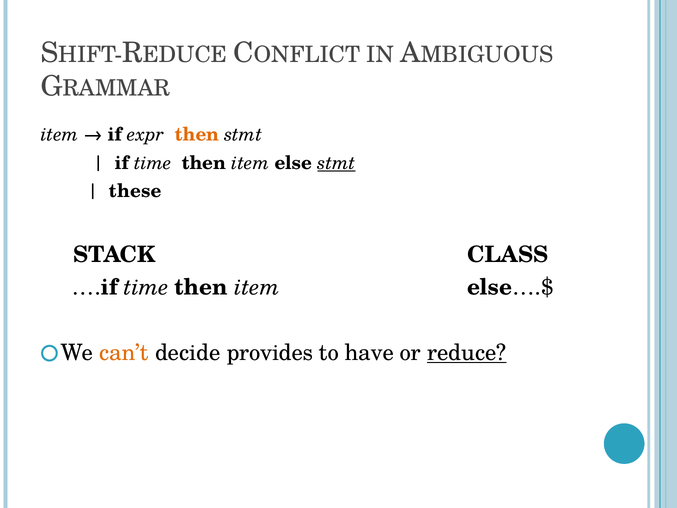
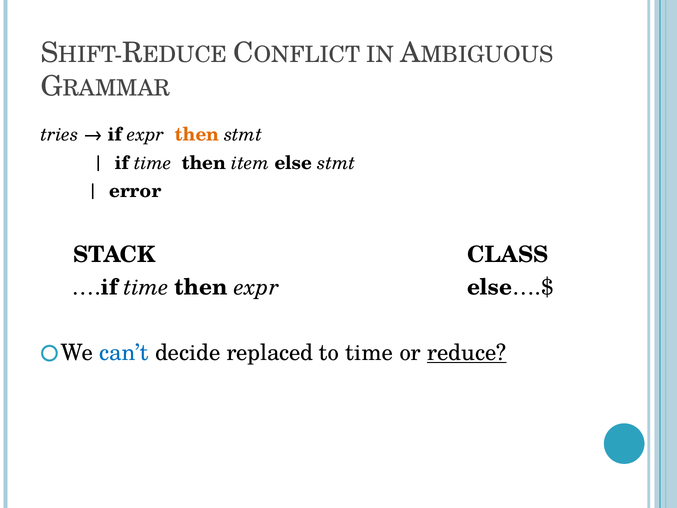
item at (60, 134): item -> tries
stmt at (336, 163) underline: present -> none
these: these -> error
item at (257, 287): item -> expr
can’t colour: orange -> blue
provides: provides -> replaced
to have: have -> time
